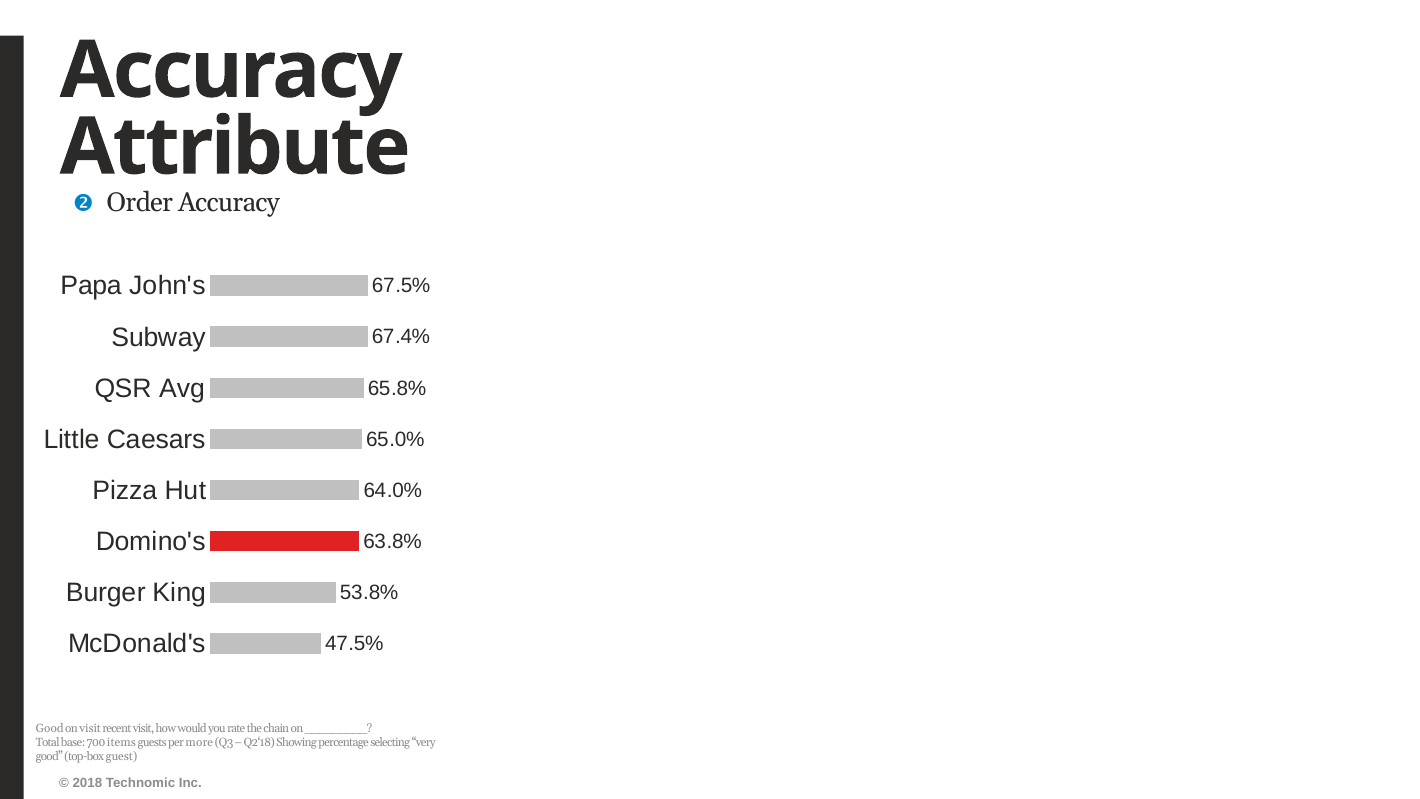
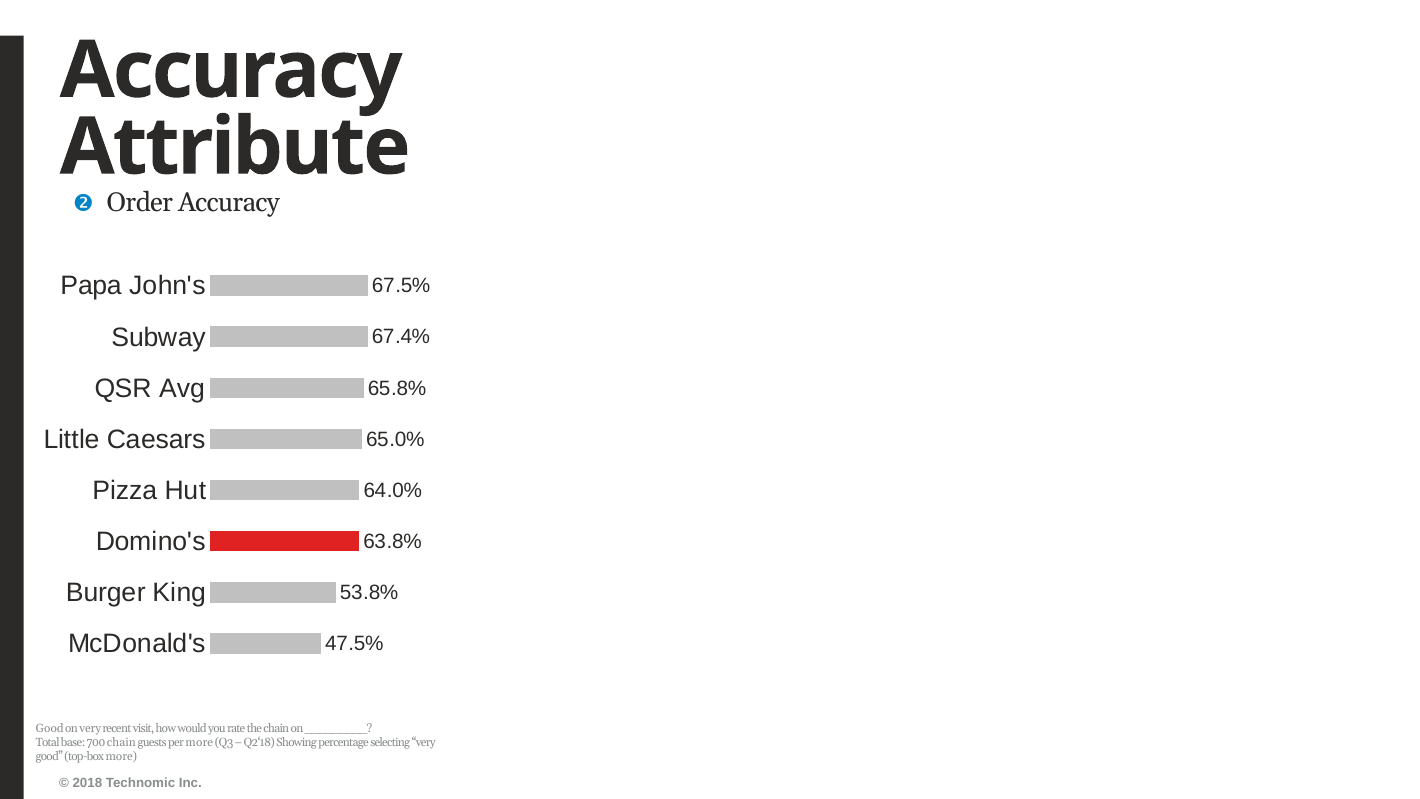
on visit: visit -> very
700 items: items -> chain
top-box guest: guest -> more
